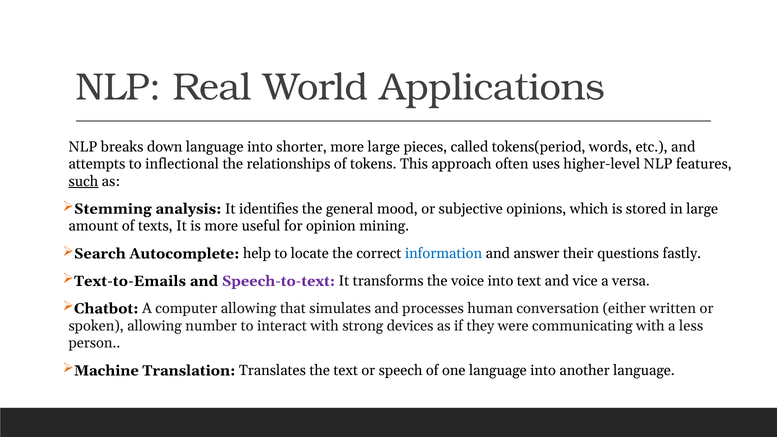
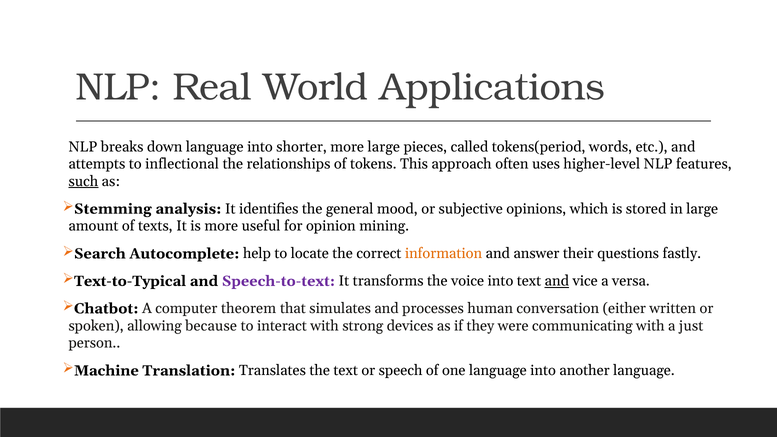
information colour: blue -> orange
Text-to-Emails: Text-to-Emails -> Text-to-Typical
and at (557, 281) underline: none -> present
computer allowing: allowing -> theorem
number: number -> because
less: less -> just
